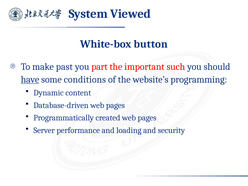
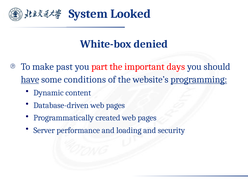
Viewed: Viewed -> Looked
button: button -> denied
such: such -> days
programming underline: none -> present
